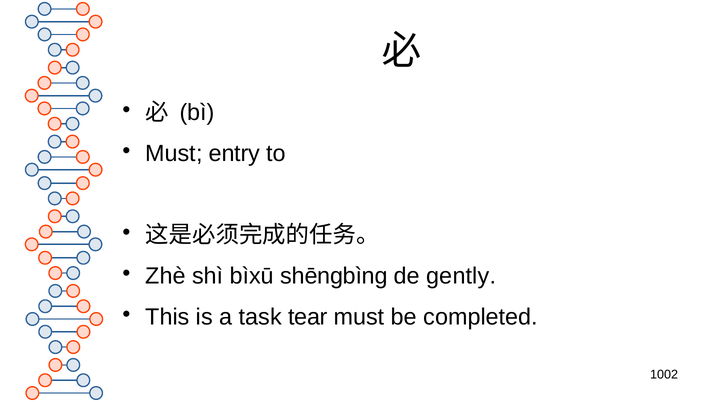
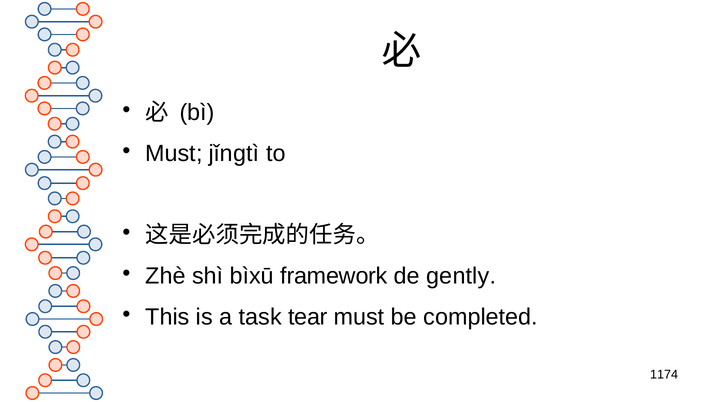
entry: entry -> jǐngtì
shēngbìng: shēngbìng -> framework
1002: 1002 -> 1174
